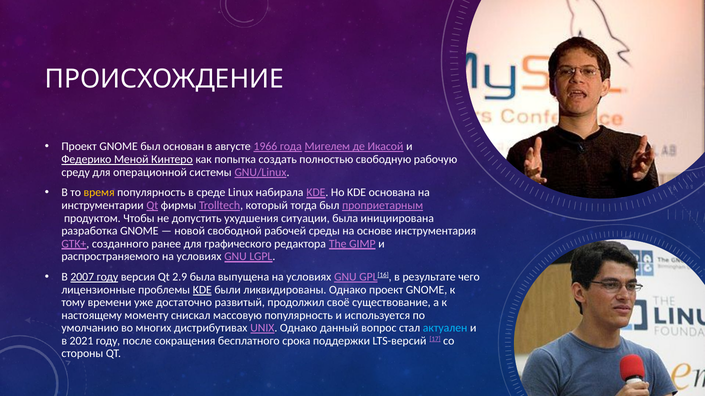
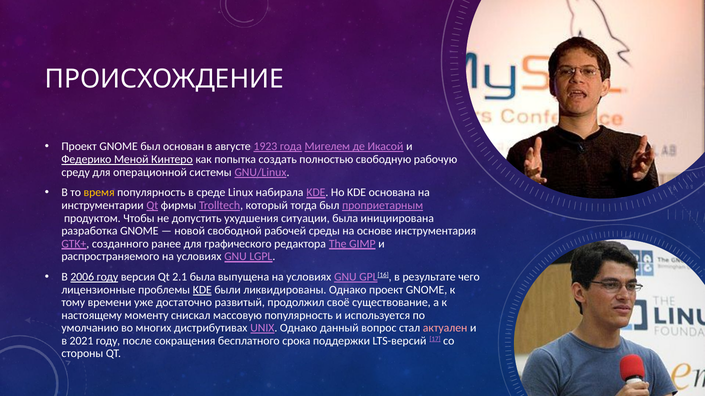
1966: 1966 -> 1923
2007: 2007 -> 2006
2.9: 2.9 -> 2.1
актуален colour: light blue -> pink
